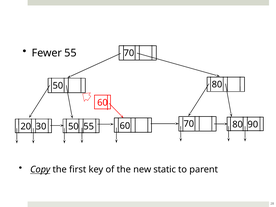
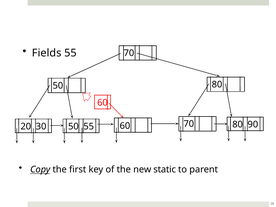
Fewer: Fewer -> Fields
